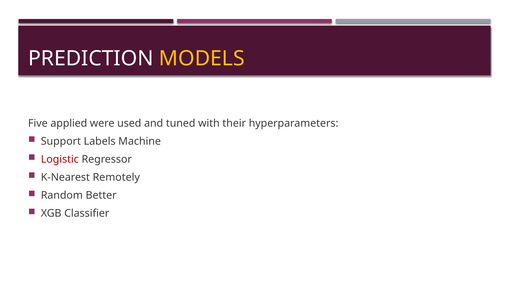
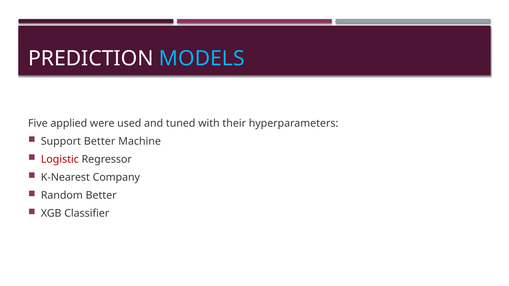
MODELS colour: yellow -> light blue
Support Labels: Labels -> Better
Remotely: Remotely -> Company
